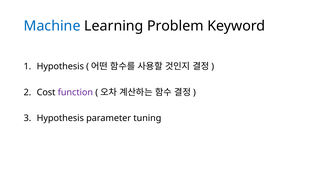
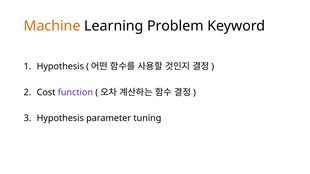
Machine colour: blue -> orange
